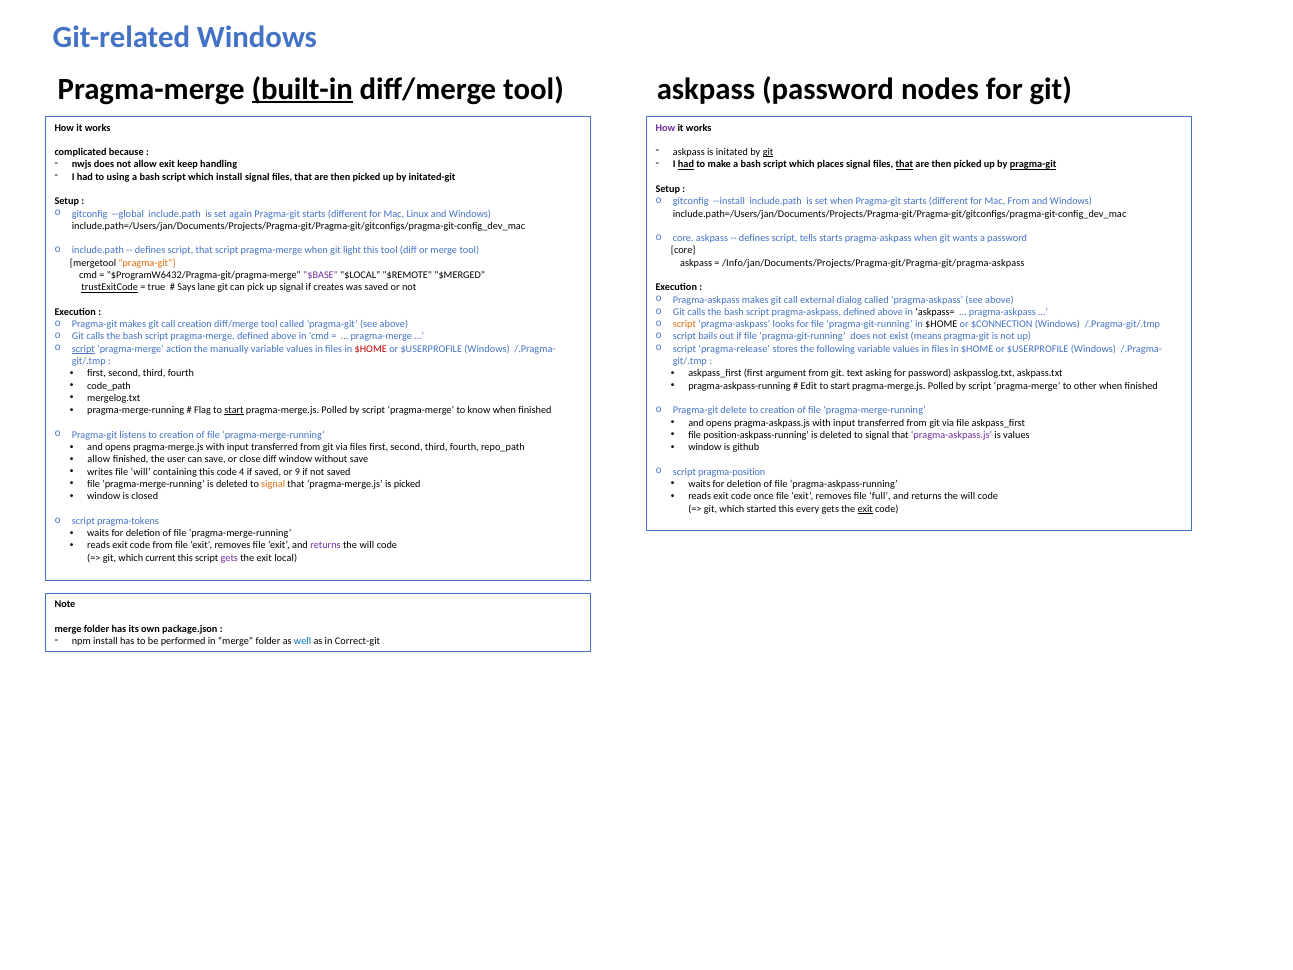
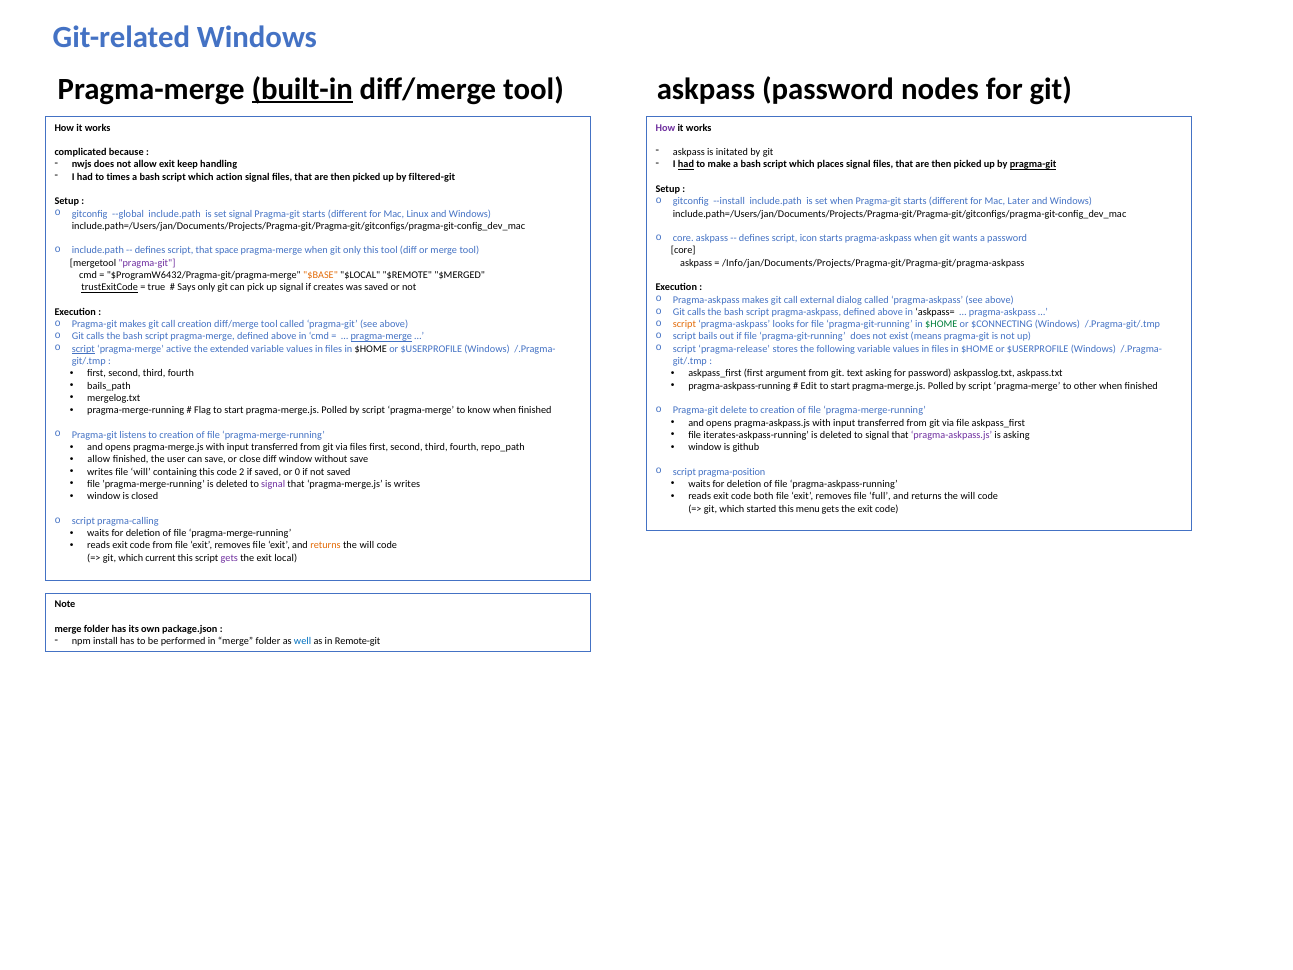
git at (768, 152) underline: present -> none
that at (904, 164) underline: present -> none
using: using -> times
which install: install -> action
initated-git: initated-git -> filtered-git
Mac From: From -> Later
set again: again -> signal
tells: tells -> icon
that script: script -> space
git light: light -> only
pragma-git at (147, 263) colour: orange -> purple
$BASE colour: purple -> orange
Says lane: lane -> only
$HOME at (941, 324) colour: black -> green
$CONNECTION: $CONNECTION -> $CONNECTING
pragma-merge at (381, 337) underline: none -> present
action: action -> active
manually: manually -> extended
$HOME at (371, 349) colour: red -> black
code_path: code_path -> bails_path
start at (234, 410) underline: present -> none
position-askpass-running: position-askpass-running -> iterates-askpass-running
is values: values -> asking
4: 4 -> 2
9: 9 -> 0
signal at (273, 484) colour: orange -> purple
is picked: picked -> writes
once: once -> both
every: every -> menu
exit at (865, 509) underline: present -> none
pragma-tokens: pragma-tokens -> pragma-calling
returns at (325, 545) colour: purple -> orange
Correct-git: Correct-git -> Remote-git
